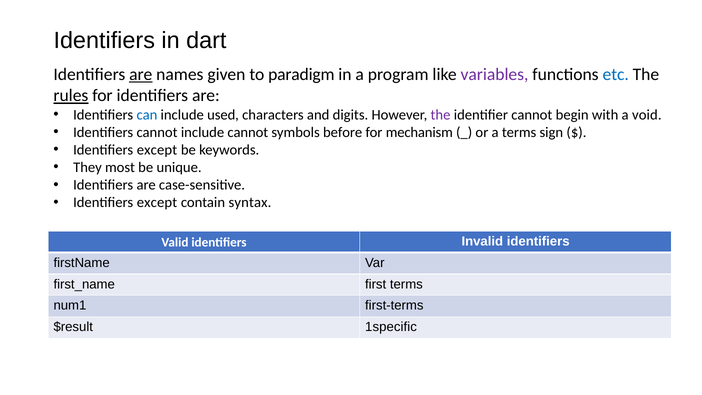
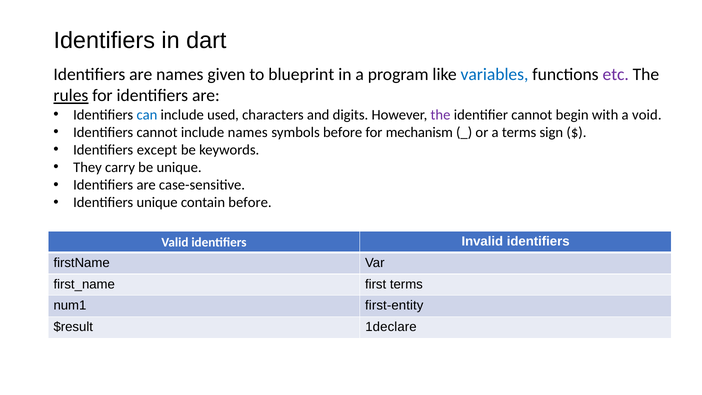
are at (141, 75) underline: present -> none
paradigm: paradigm -> blueprint
variables colour: purple -> blue
etc colour: blue -> purple
include cannot: cannot -> names
most: most -> carry
except at (157, 203): except -> unique
contain syntax: syntax -> before
first-terms: first-terms -> first-entity
1specific: 1specific -> 1declare
